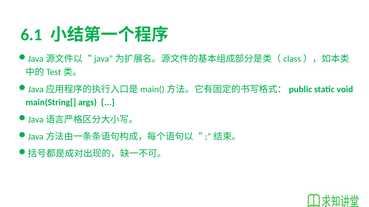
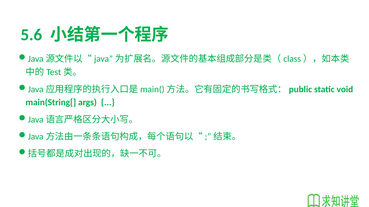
6.1: 6.1 -> 5.6
